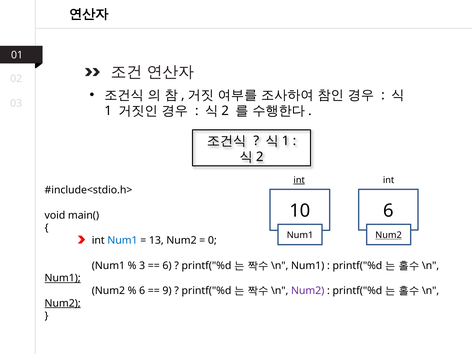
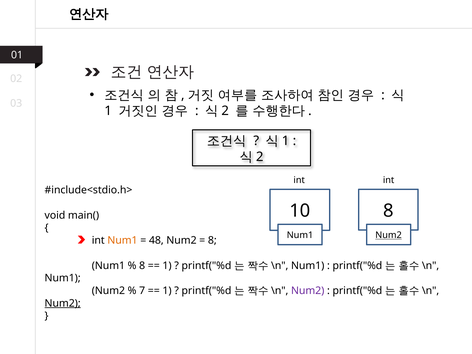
int at (299, 180) underline: present -> none
10 6: 6 -> 8
Num1 at (122, 240) colour: blue -> orange
13: 13 -> 48
0 at (212, 240): 0 -> 8
3 at (142, 266): 3 -> 8
6 at (167, 266): 6 -> 1
Num1 at (63, 278) underline: present -> none
6 at (142, 291): 6 -> 7
9 at (167, 291): 9 -> 1
